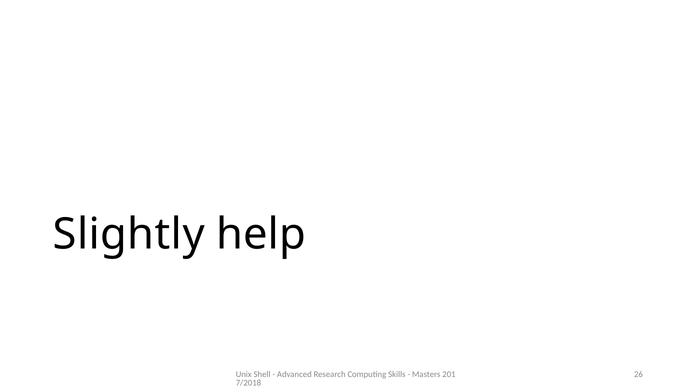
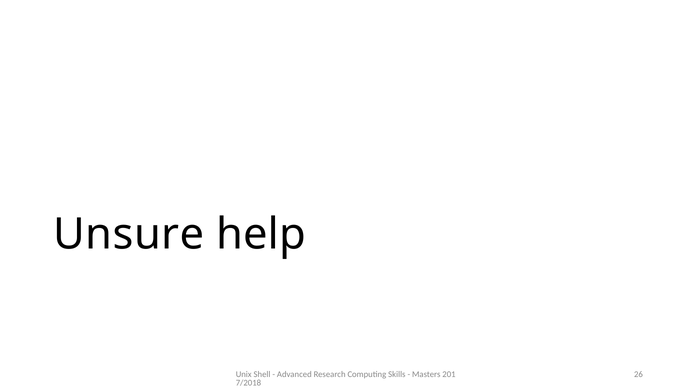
Slightly: Slightly -> Unsure
